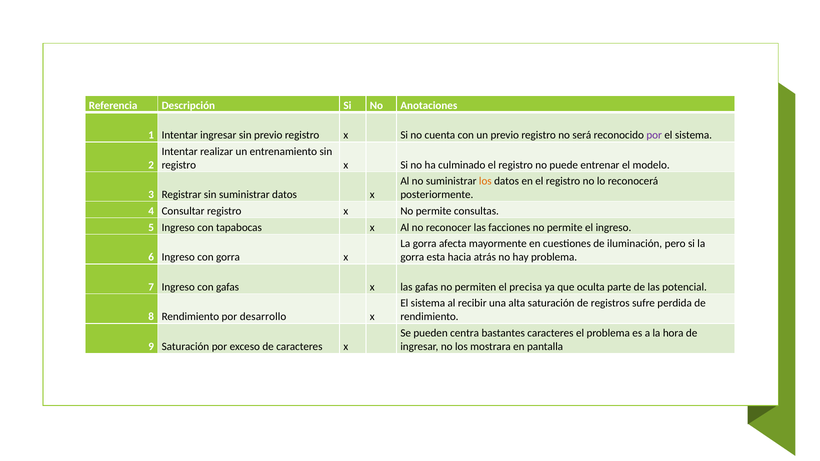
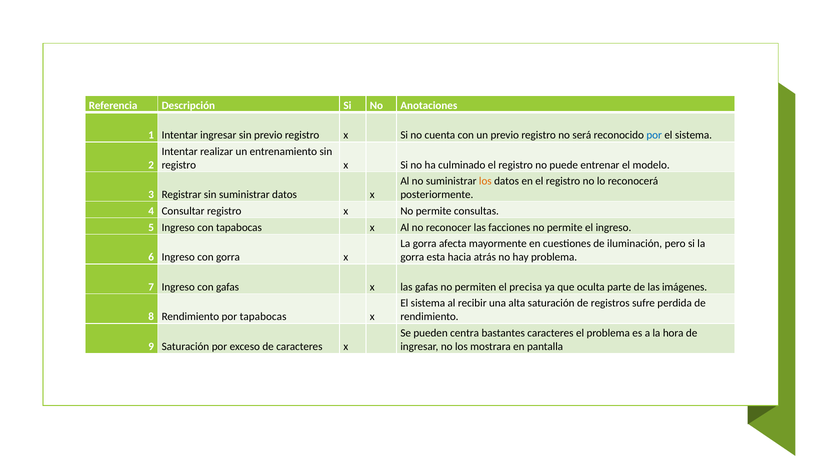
por at (654, 135) colour: purple -> blue
potencial: potencial -> imágenes
por desarrollo: desarrollo -> tapabocas
